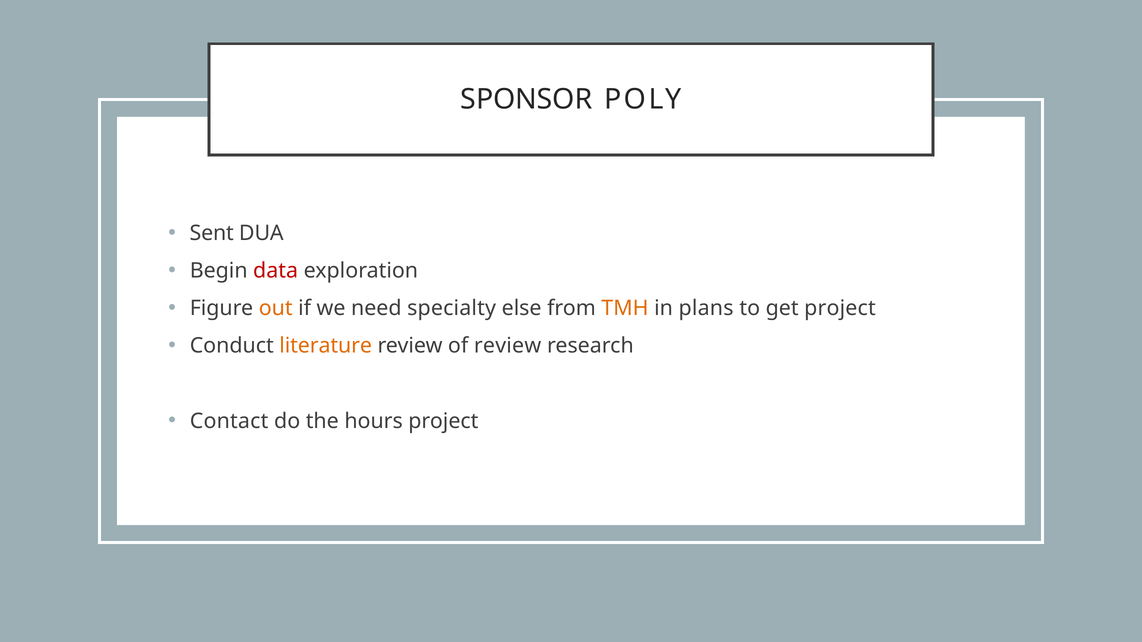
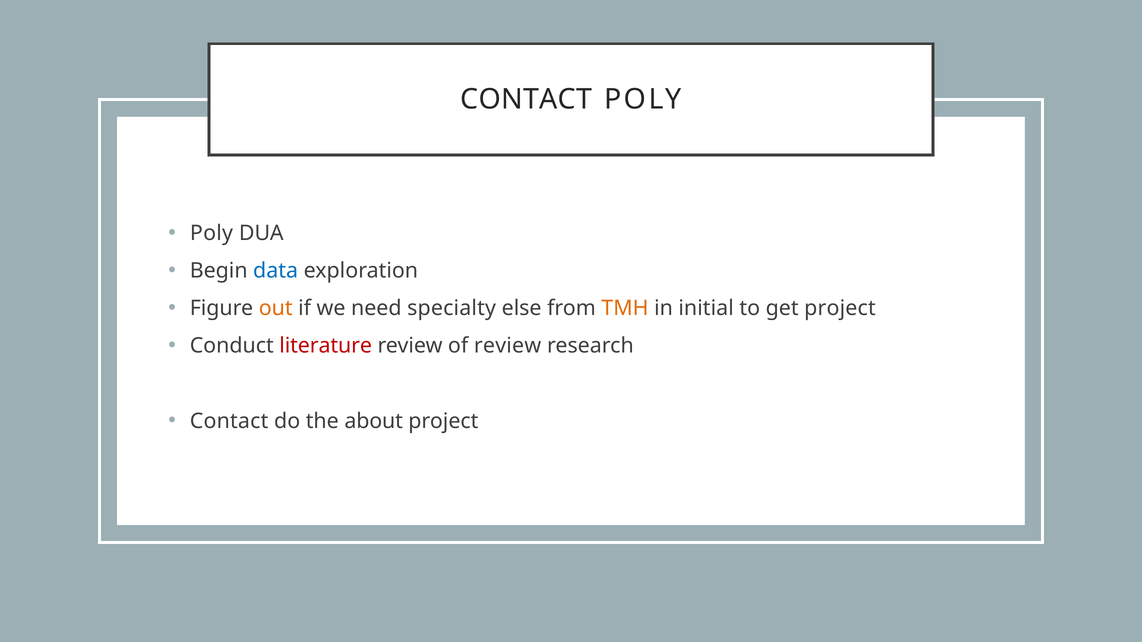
SPONSOR at (526, 99): SPONSOR -> CONTACT
Sent at (212, 233): Sent -> Poly
data colour: red -> blue
plans: plans -> initial
literature colour: orange -> red
hours: hours -> about
